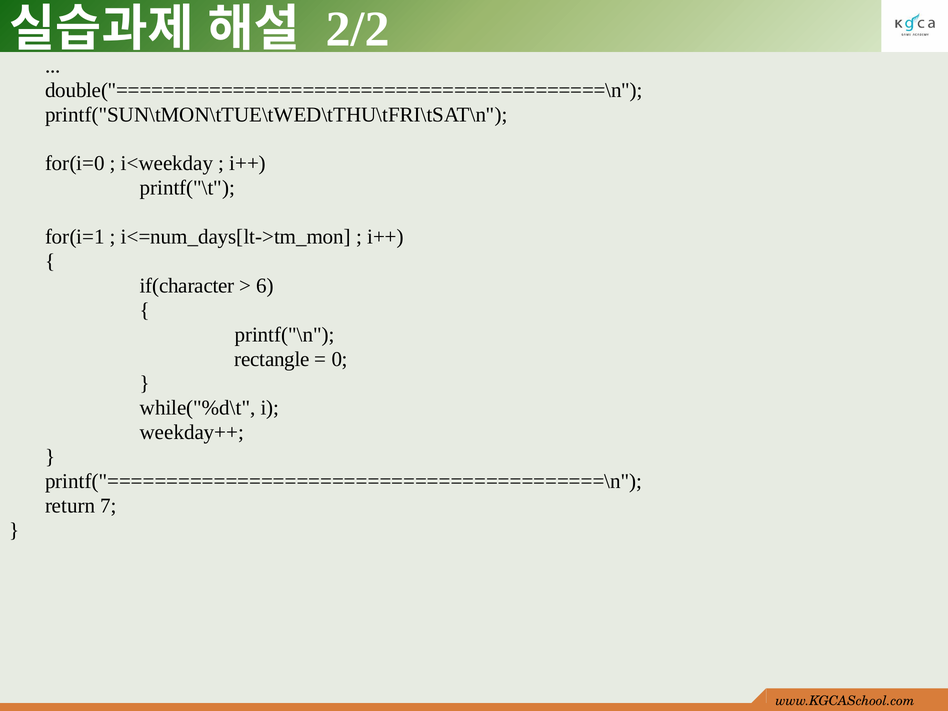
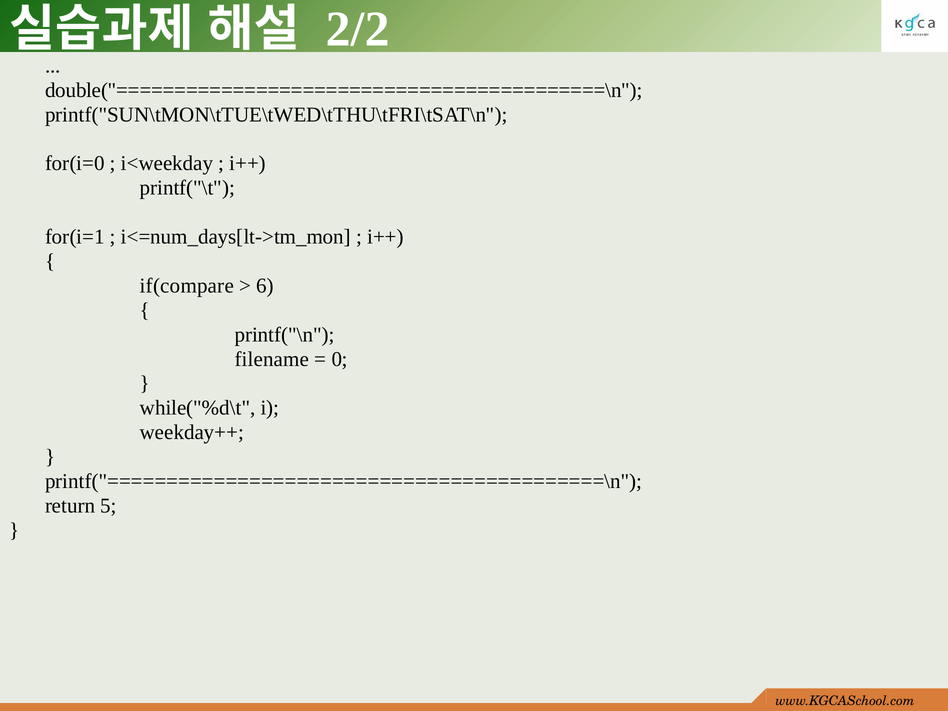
if(character: if(character -> if(compare
rectangle: rectangle -> filename
7: 7 -> 5
